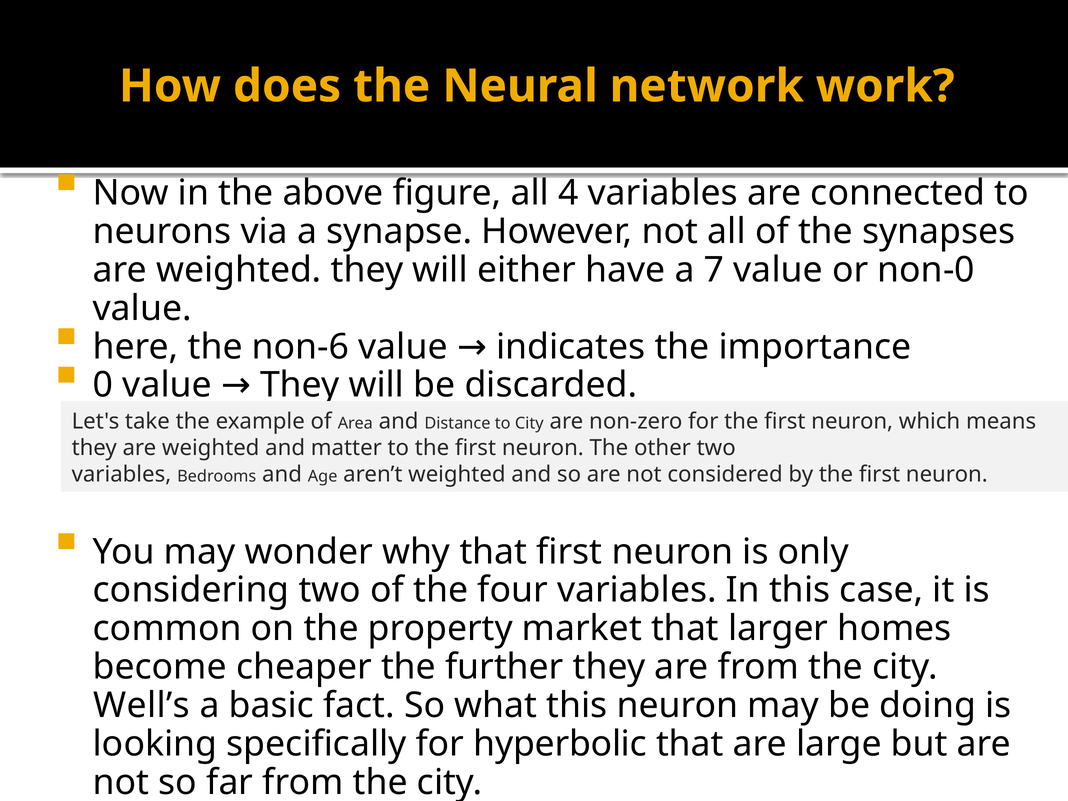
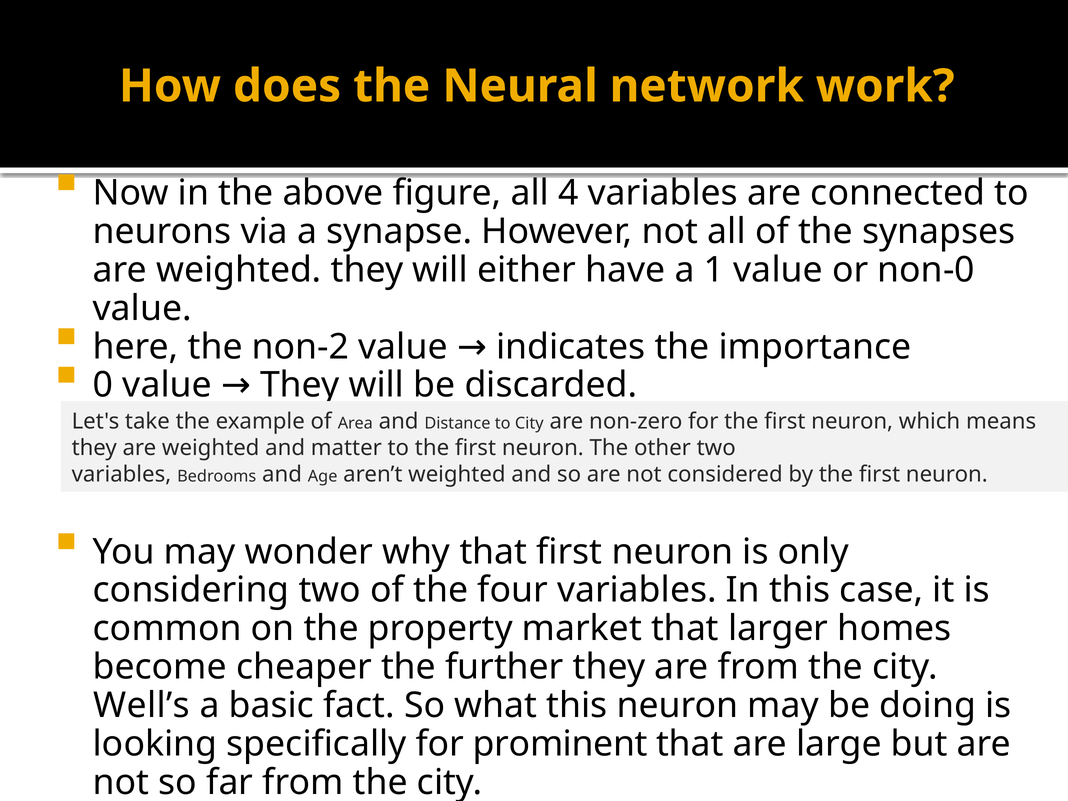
7: 7 -> 1
non-6: non-6 -> non-2
hyperbolic: hyperbolic -> prominent
